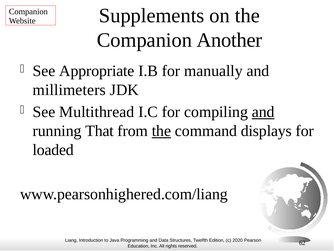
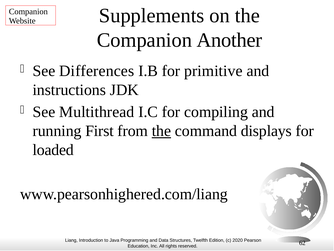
Appropriate: Appropriate -> Differences
manually: manually -> primitive
millimeters: millimeters -> instructions
and at (263, 112) underline: present -> none
That: That -> First
